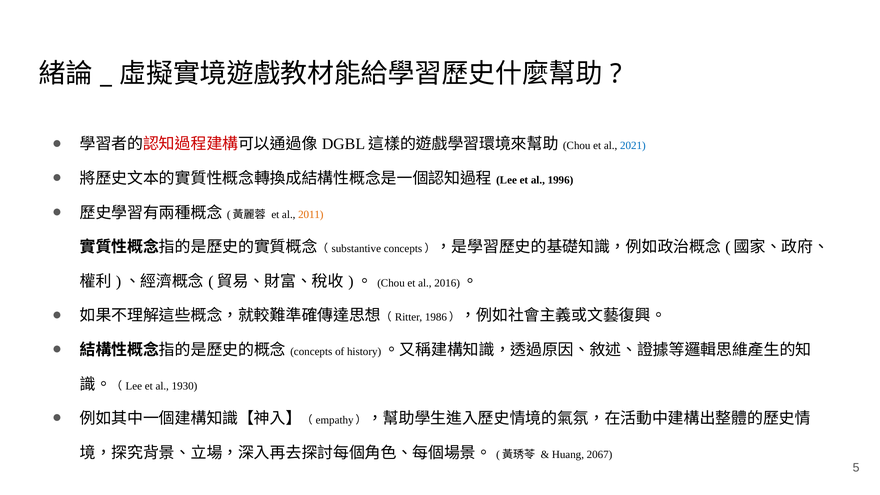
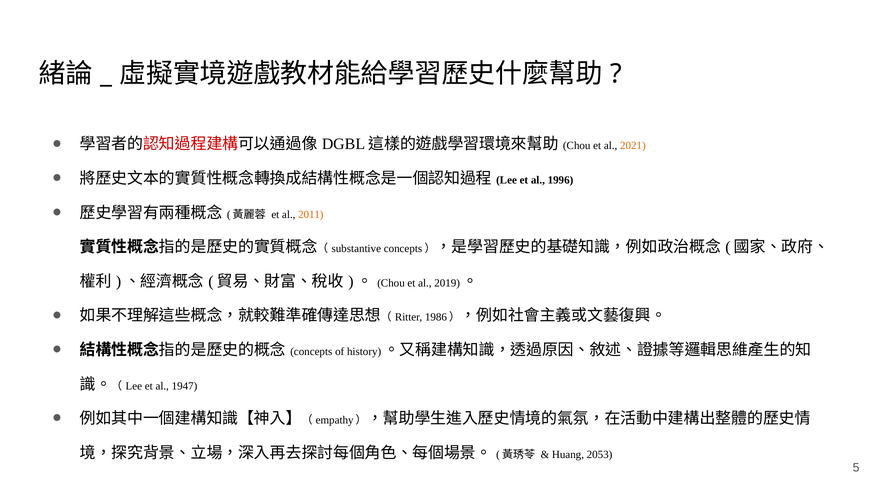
2021 colour: blue -> orange
2016: 2016 -> 2019
1930: 1930 -> 1947
2067: 2067 -> 2053
